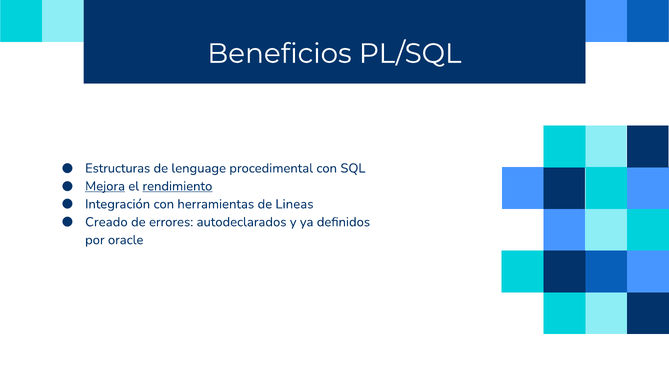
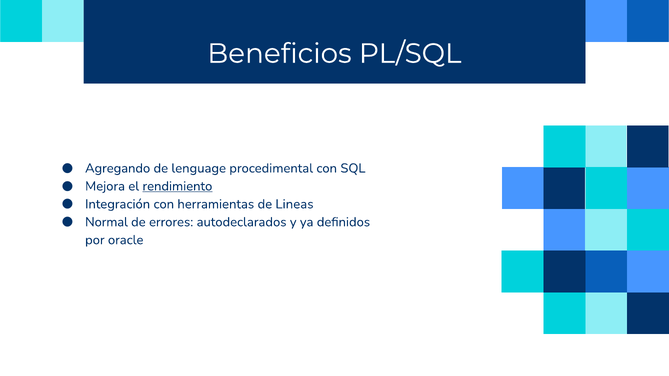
Estructuras: Estructuras -> Agregando
Mejora underline: present -> none
Creado: Creado -> Normal
